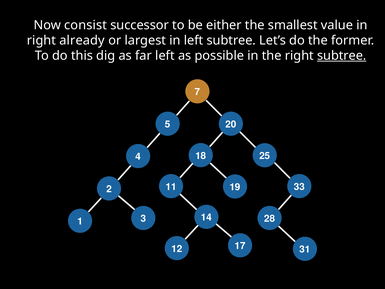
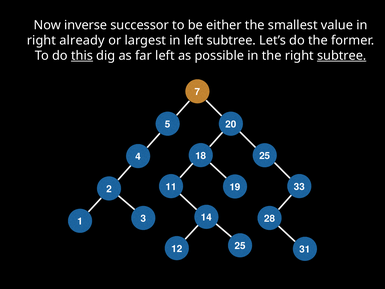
consist: consist -> inverse
this underline: none -> present
17 at (240, 246): 17 -> 25
